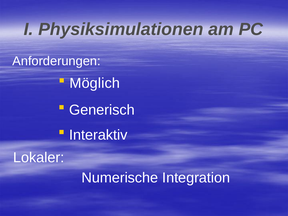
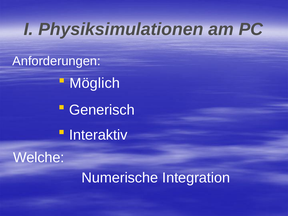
Lokaler: Lokaler -> Welche
